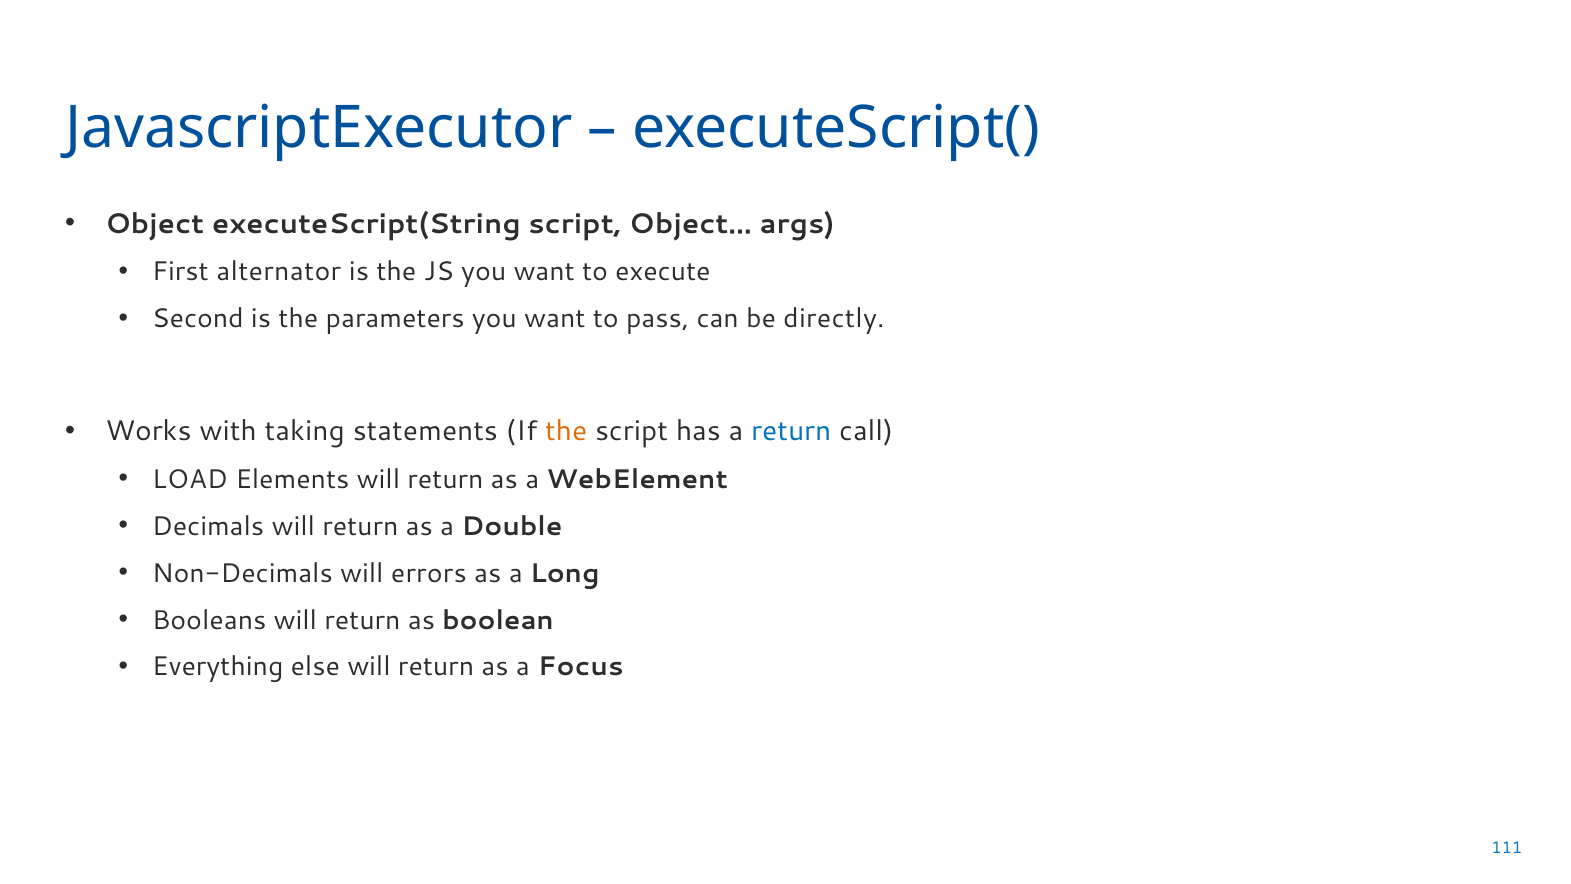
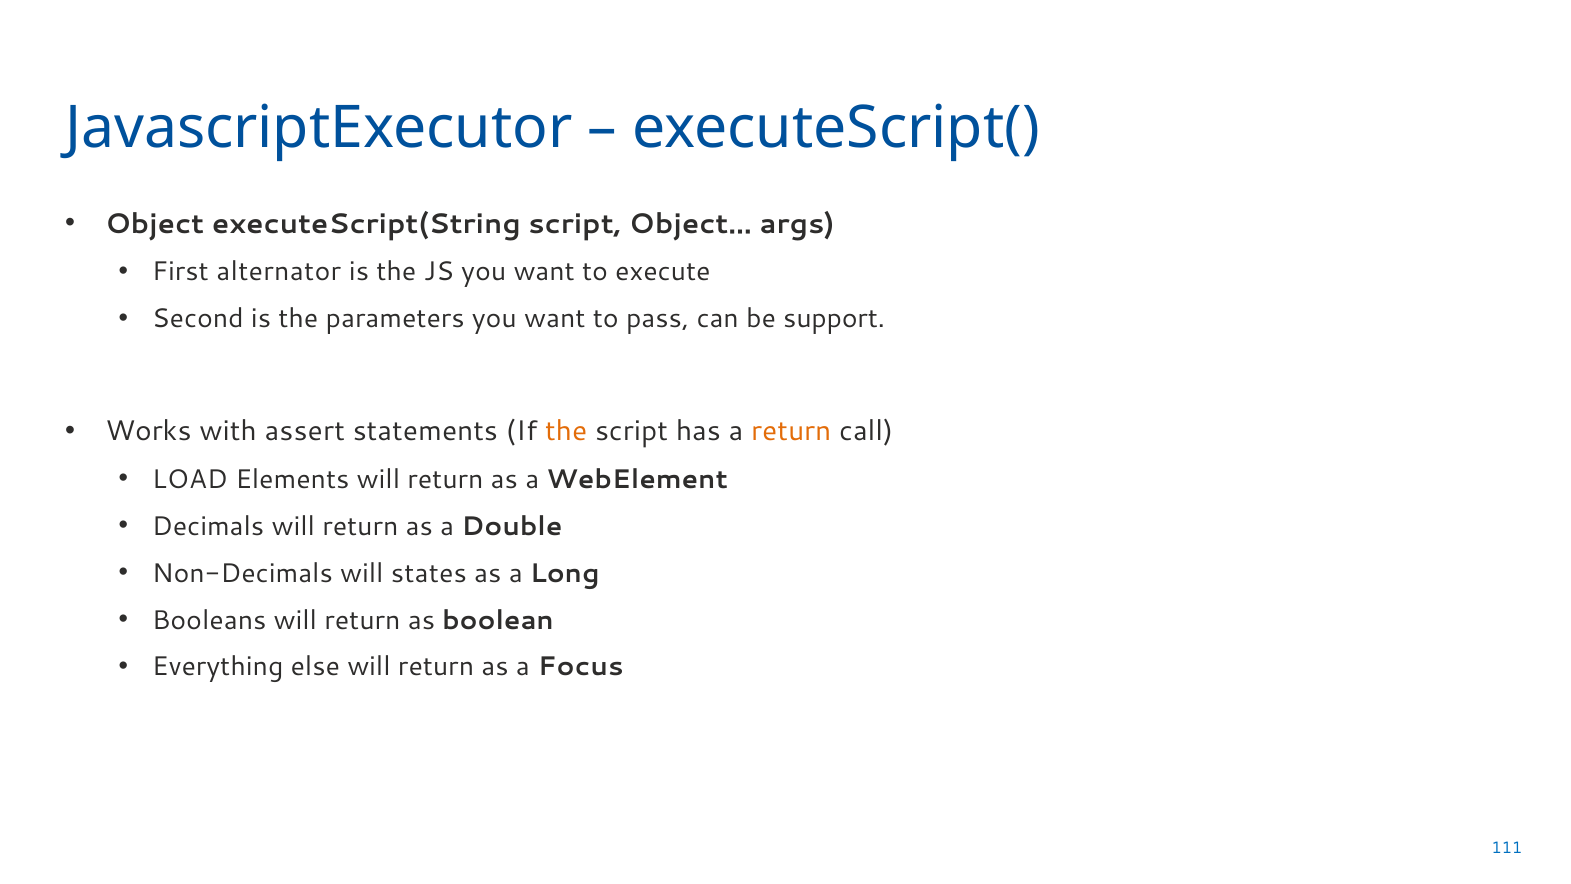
directly: directly -> support
taking: taking -> assert
return at (791, 431) colour: blue -> orange
errors: errors -> states
